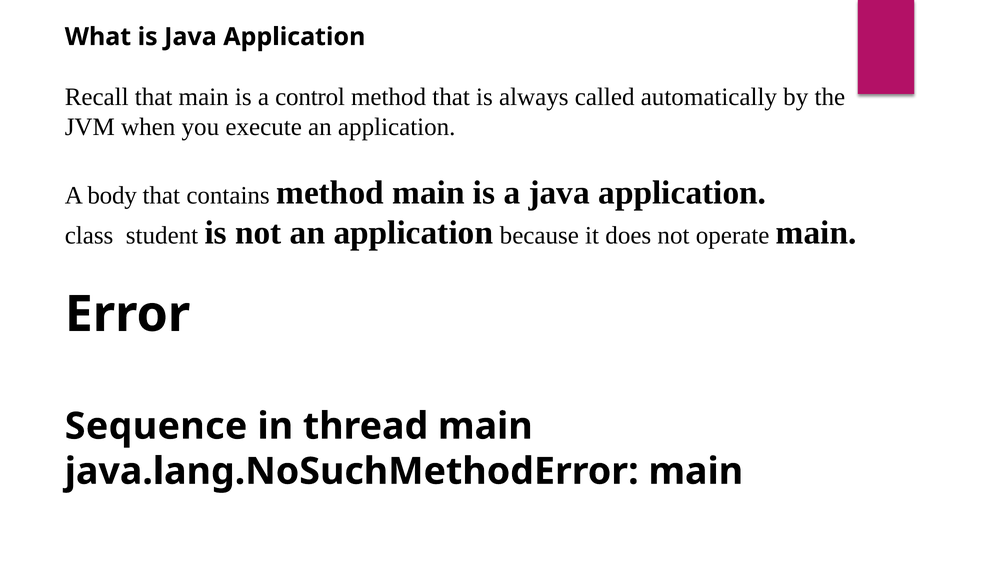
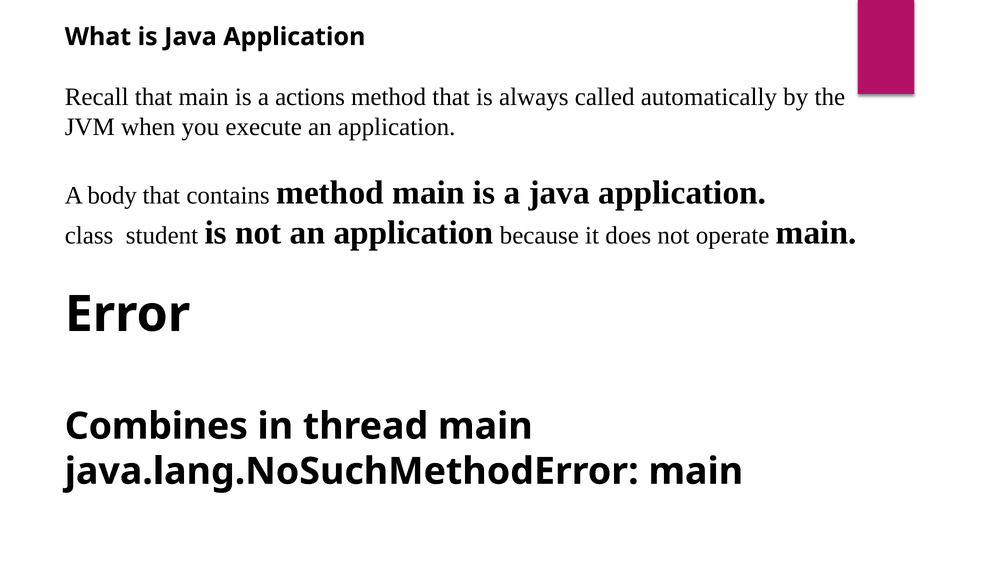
control: control -> actions
Sequence: Sequence -> Combines
